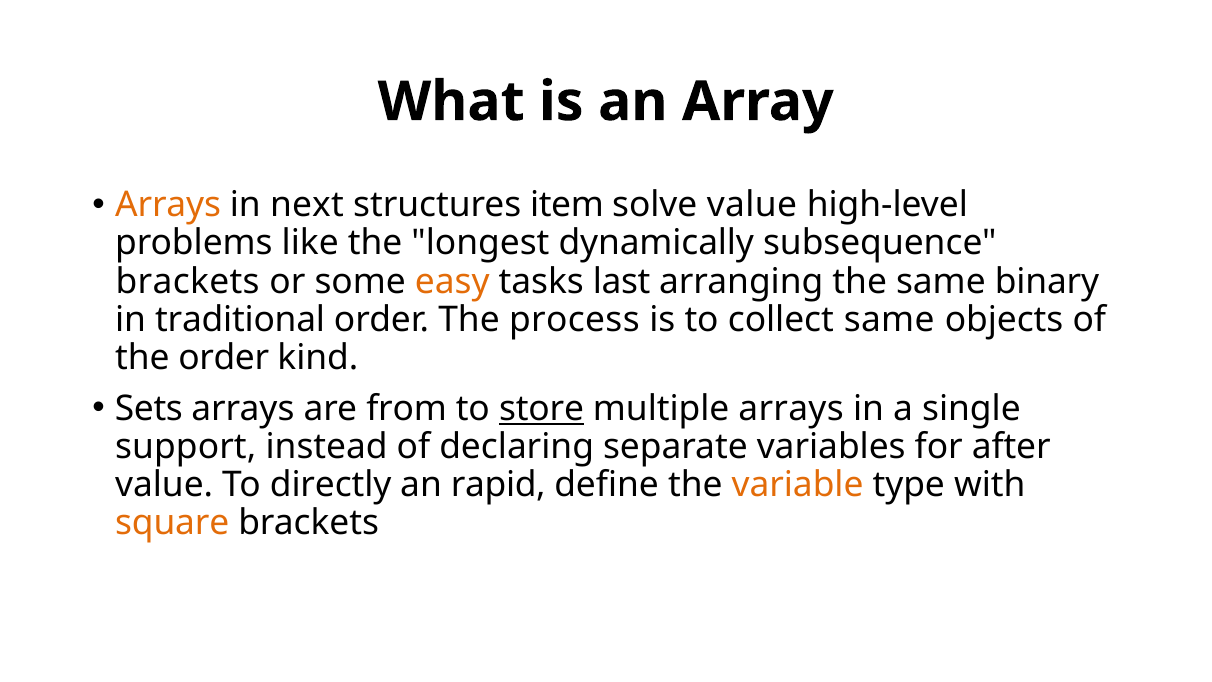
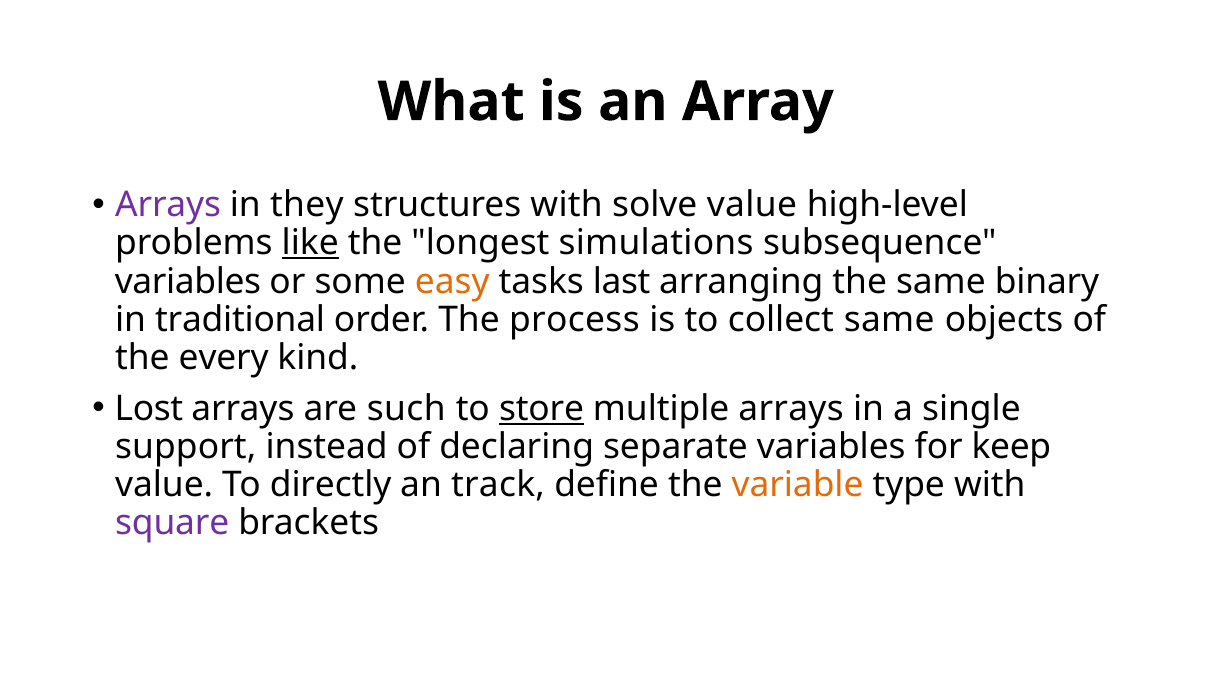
Arrays at (168, 205) colour: orange -> purple
next: next -> they
structures item: item -> with
like underline: none -> present
dynamically: dynamically -> simulations
brackets at (188, 281): brackets -> variables
the order: order -> every
Sets: Sets -> Lost
from: from -> such
after: after -> keep
rapid: rapid -> track
square colour: orange -> purple
